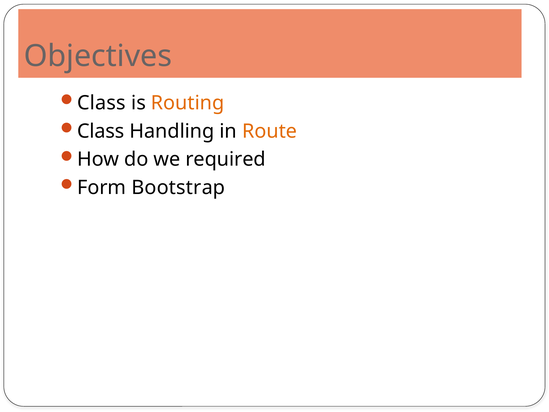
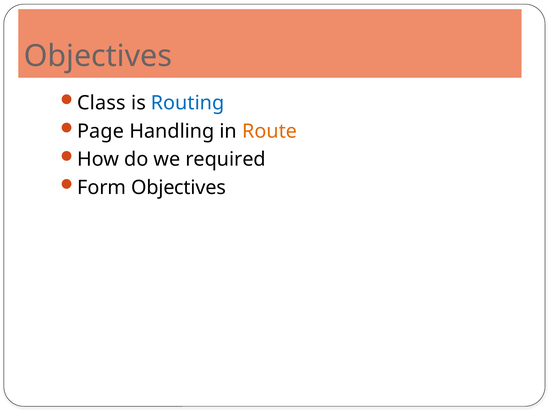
Routing colour: orange -> blue
Class at (101, 131): Class -> Page
Form Bootstrap: Bootstrap -> Objectives
